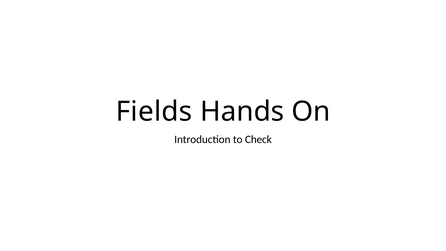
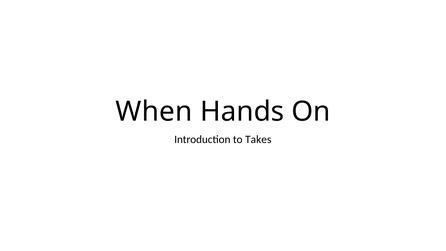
Fields: Fields -> When
Check: Check -> Takes
